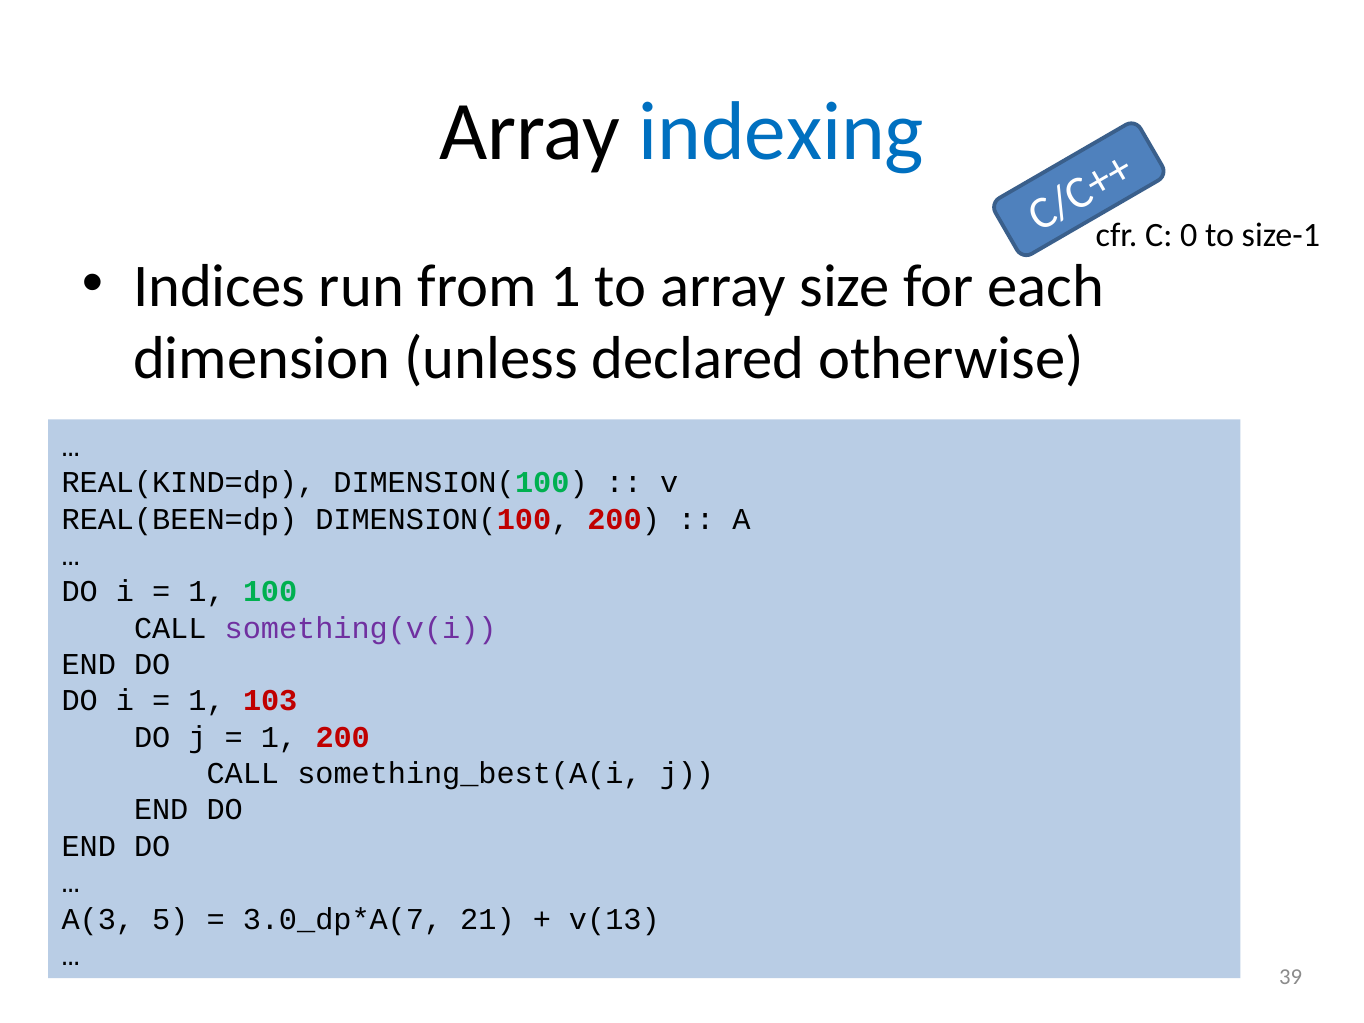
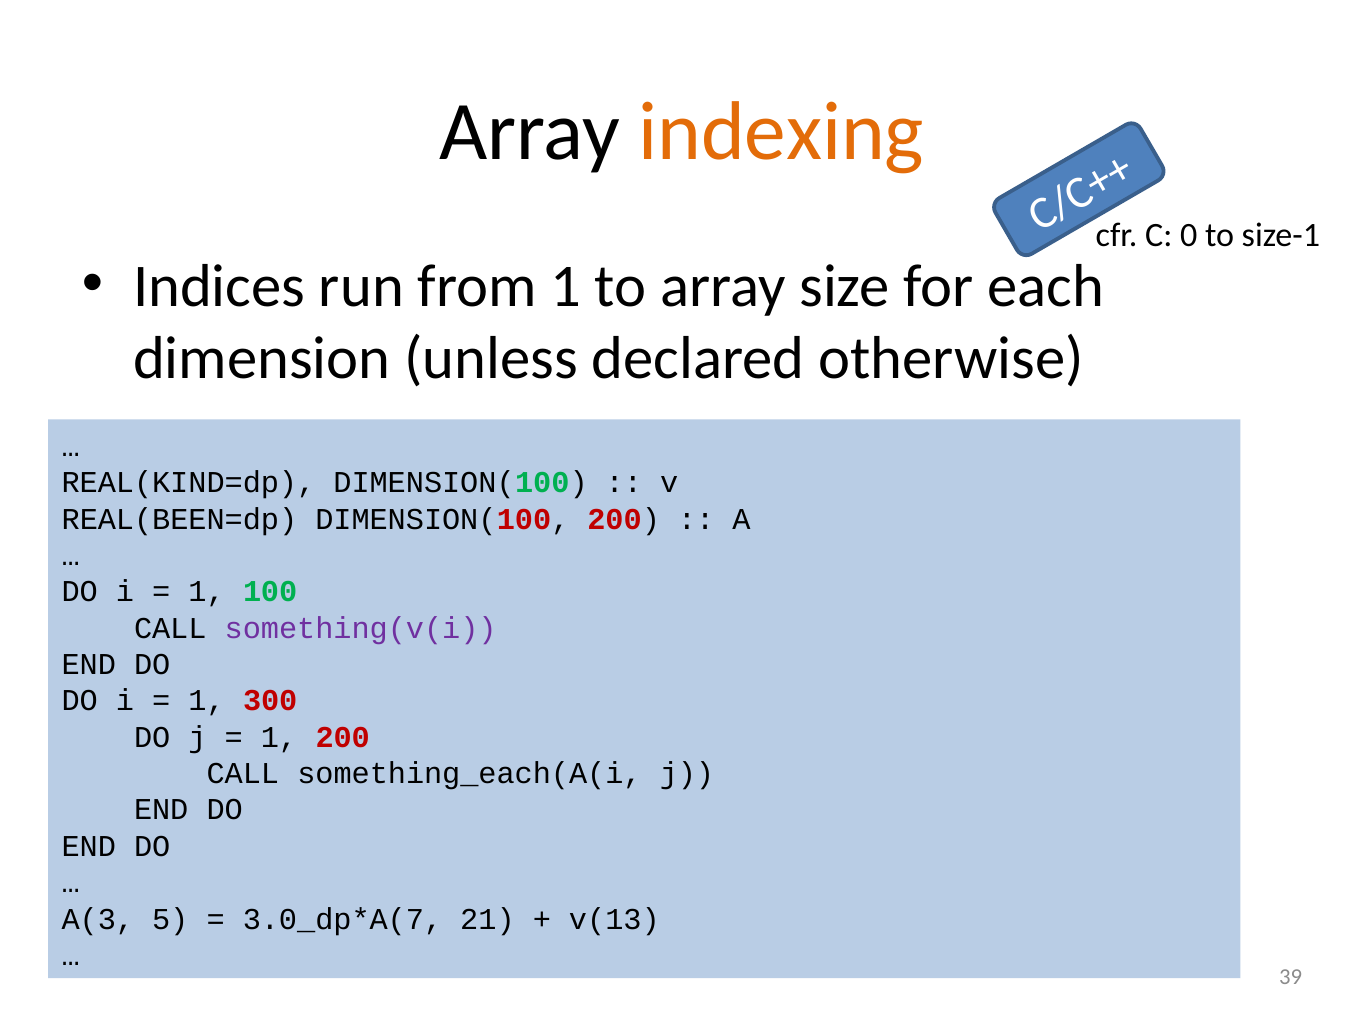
indexing colour: blue -> orange
103: 103 -> 300
something_best(A(i: something_best(A(i -> something_each(A(i
